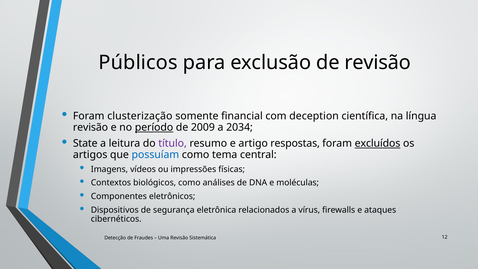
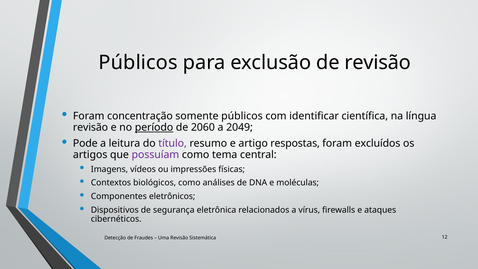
clusterização: clusterização -> concentração
somente financial: financial -> públicos
deception: deception -> identificar
2009: 2009 -> 2060
2034: 2034 -> 2049
State: State -> Pode
excluídos underline: present -> none
possuíam colour: blue -> purple
